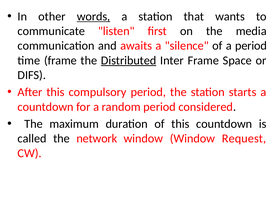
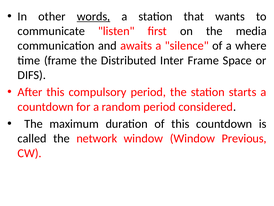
a period: period -> where
Distributed underline: present -> none
Request: Request -> Previous
